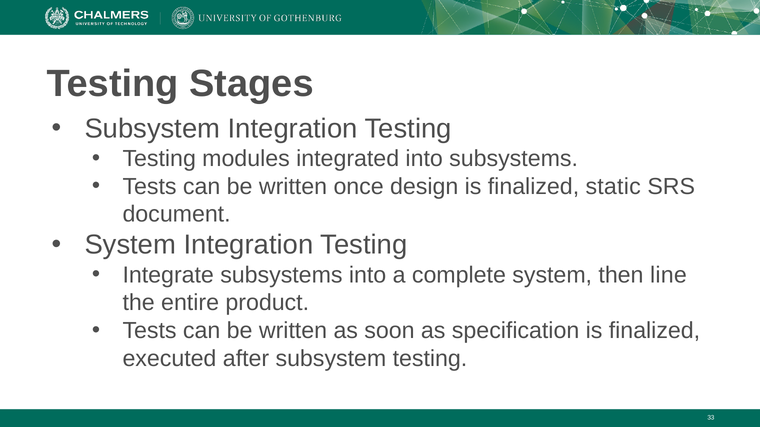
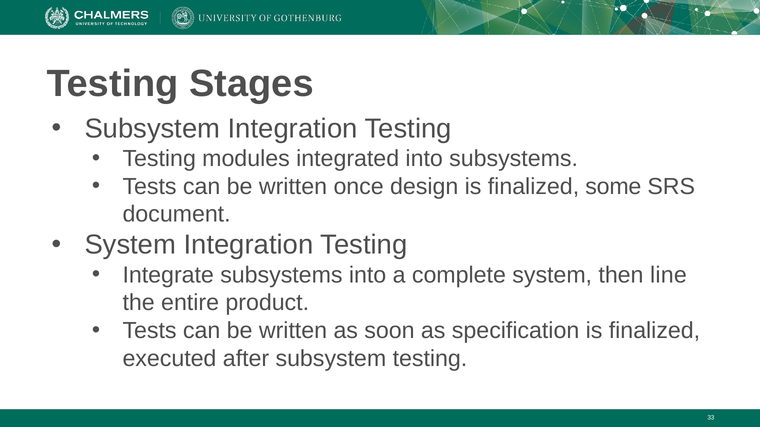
static: static -> some
